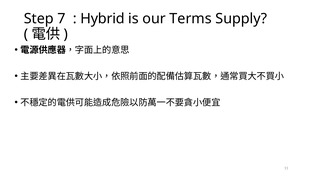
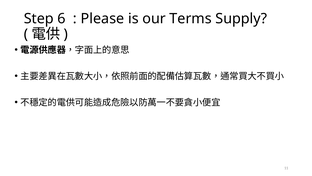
7: 7 -> 6
Hybrid: Hybrid -> Please
